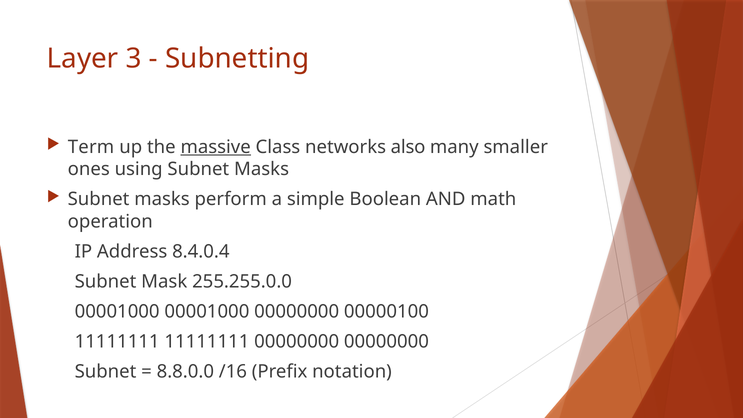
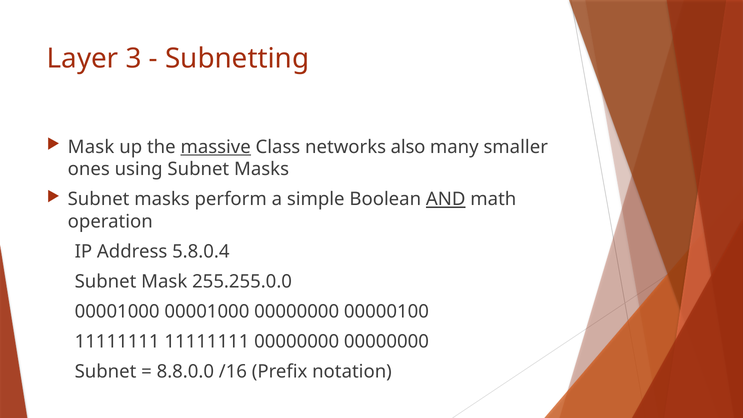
Term at (91, 147): Term -> Mask
AND underline: none -> present
8.4.0.4: 8.4.0.4 -> 5.8.0.4
